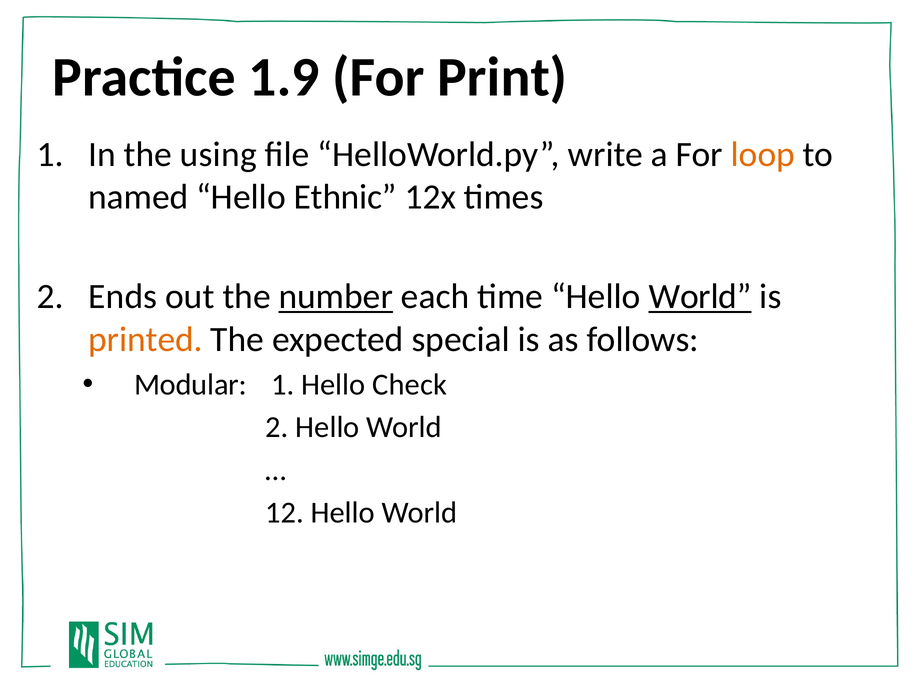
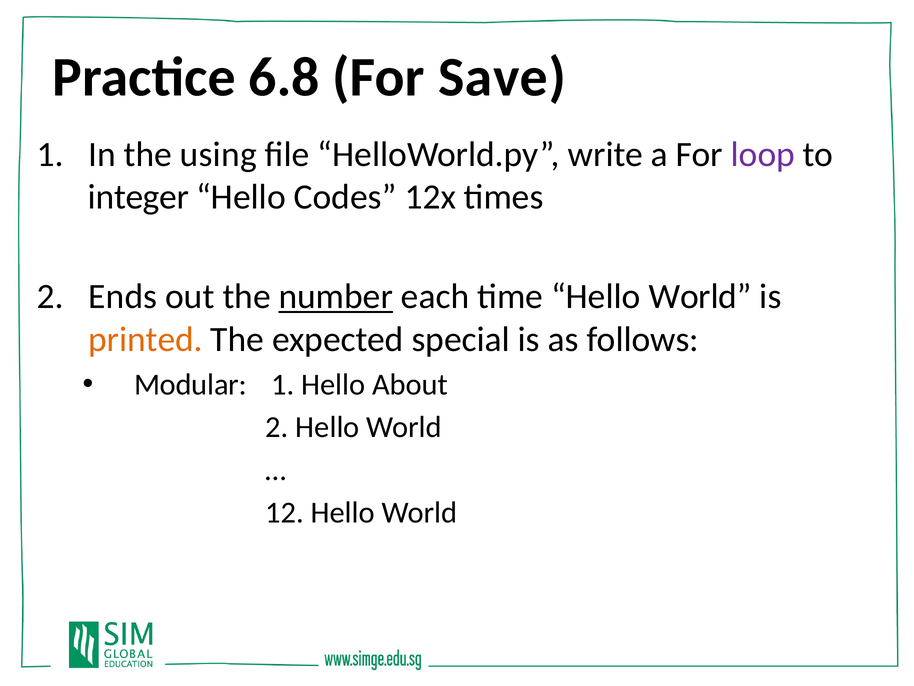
1.9: 1.9 -> 6.8
Print: Print -> Save
loop colour: orange -> purple
named: named -> integer
Ethnic: Ethnic -> Codes
World at (700, 296) underline: present -> none
Check: Check -> About
